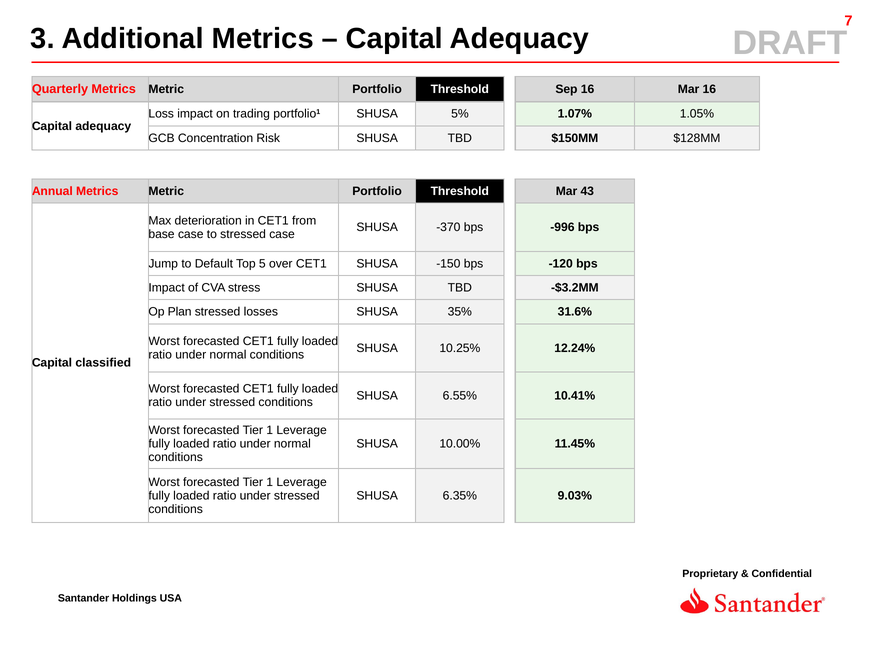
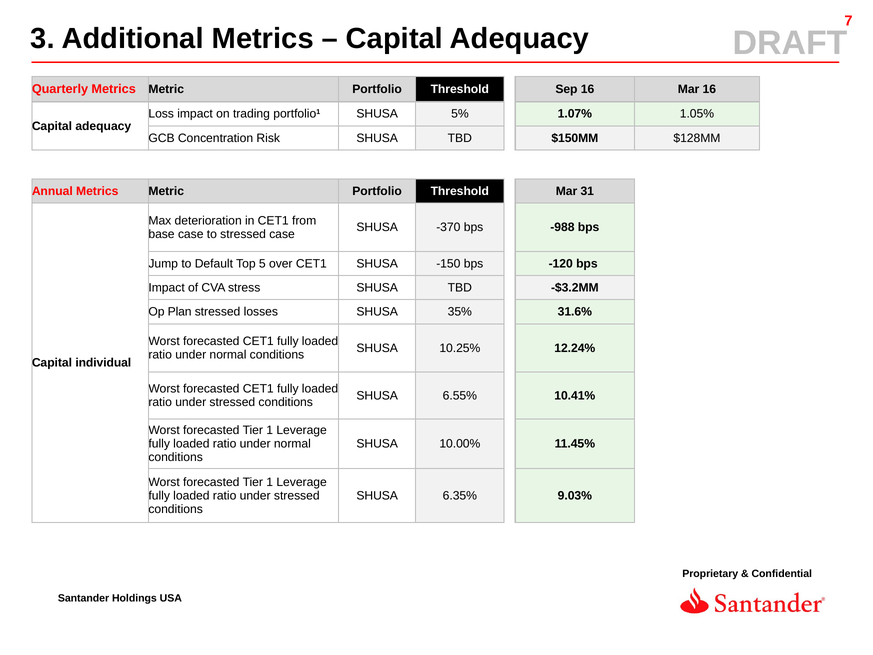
43: 43 -> 31
-996: -996 -> -988
classified: classified -> individual
